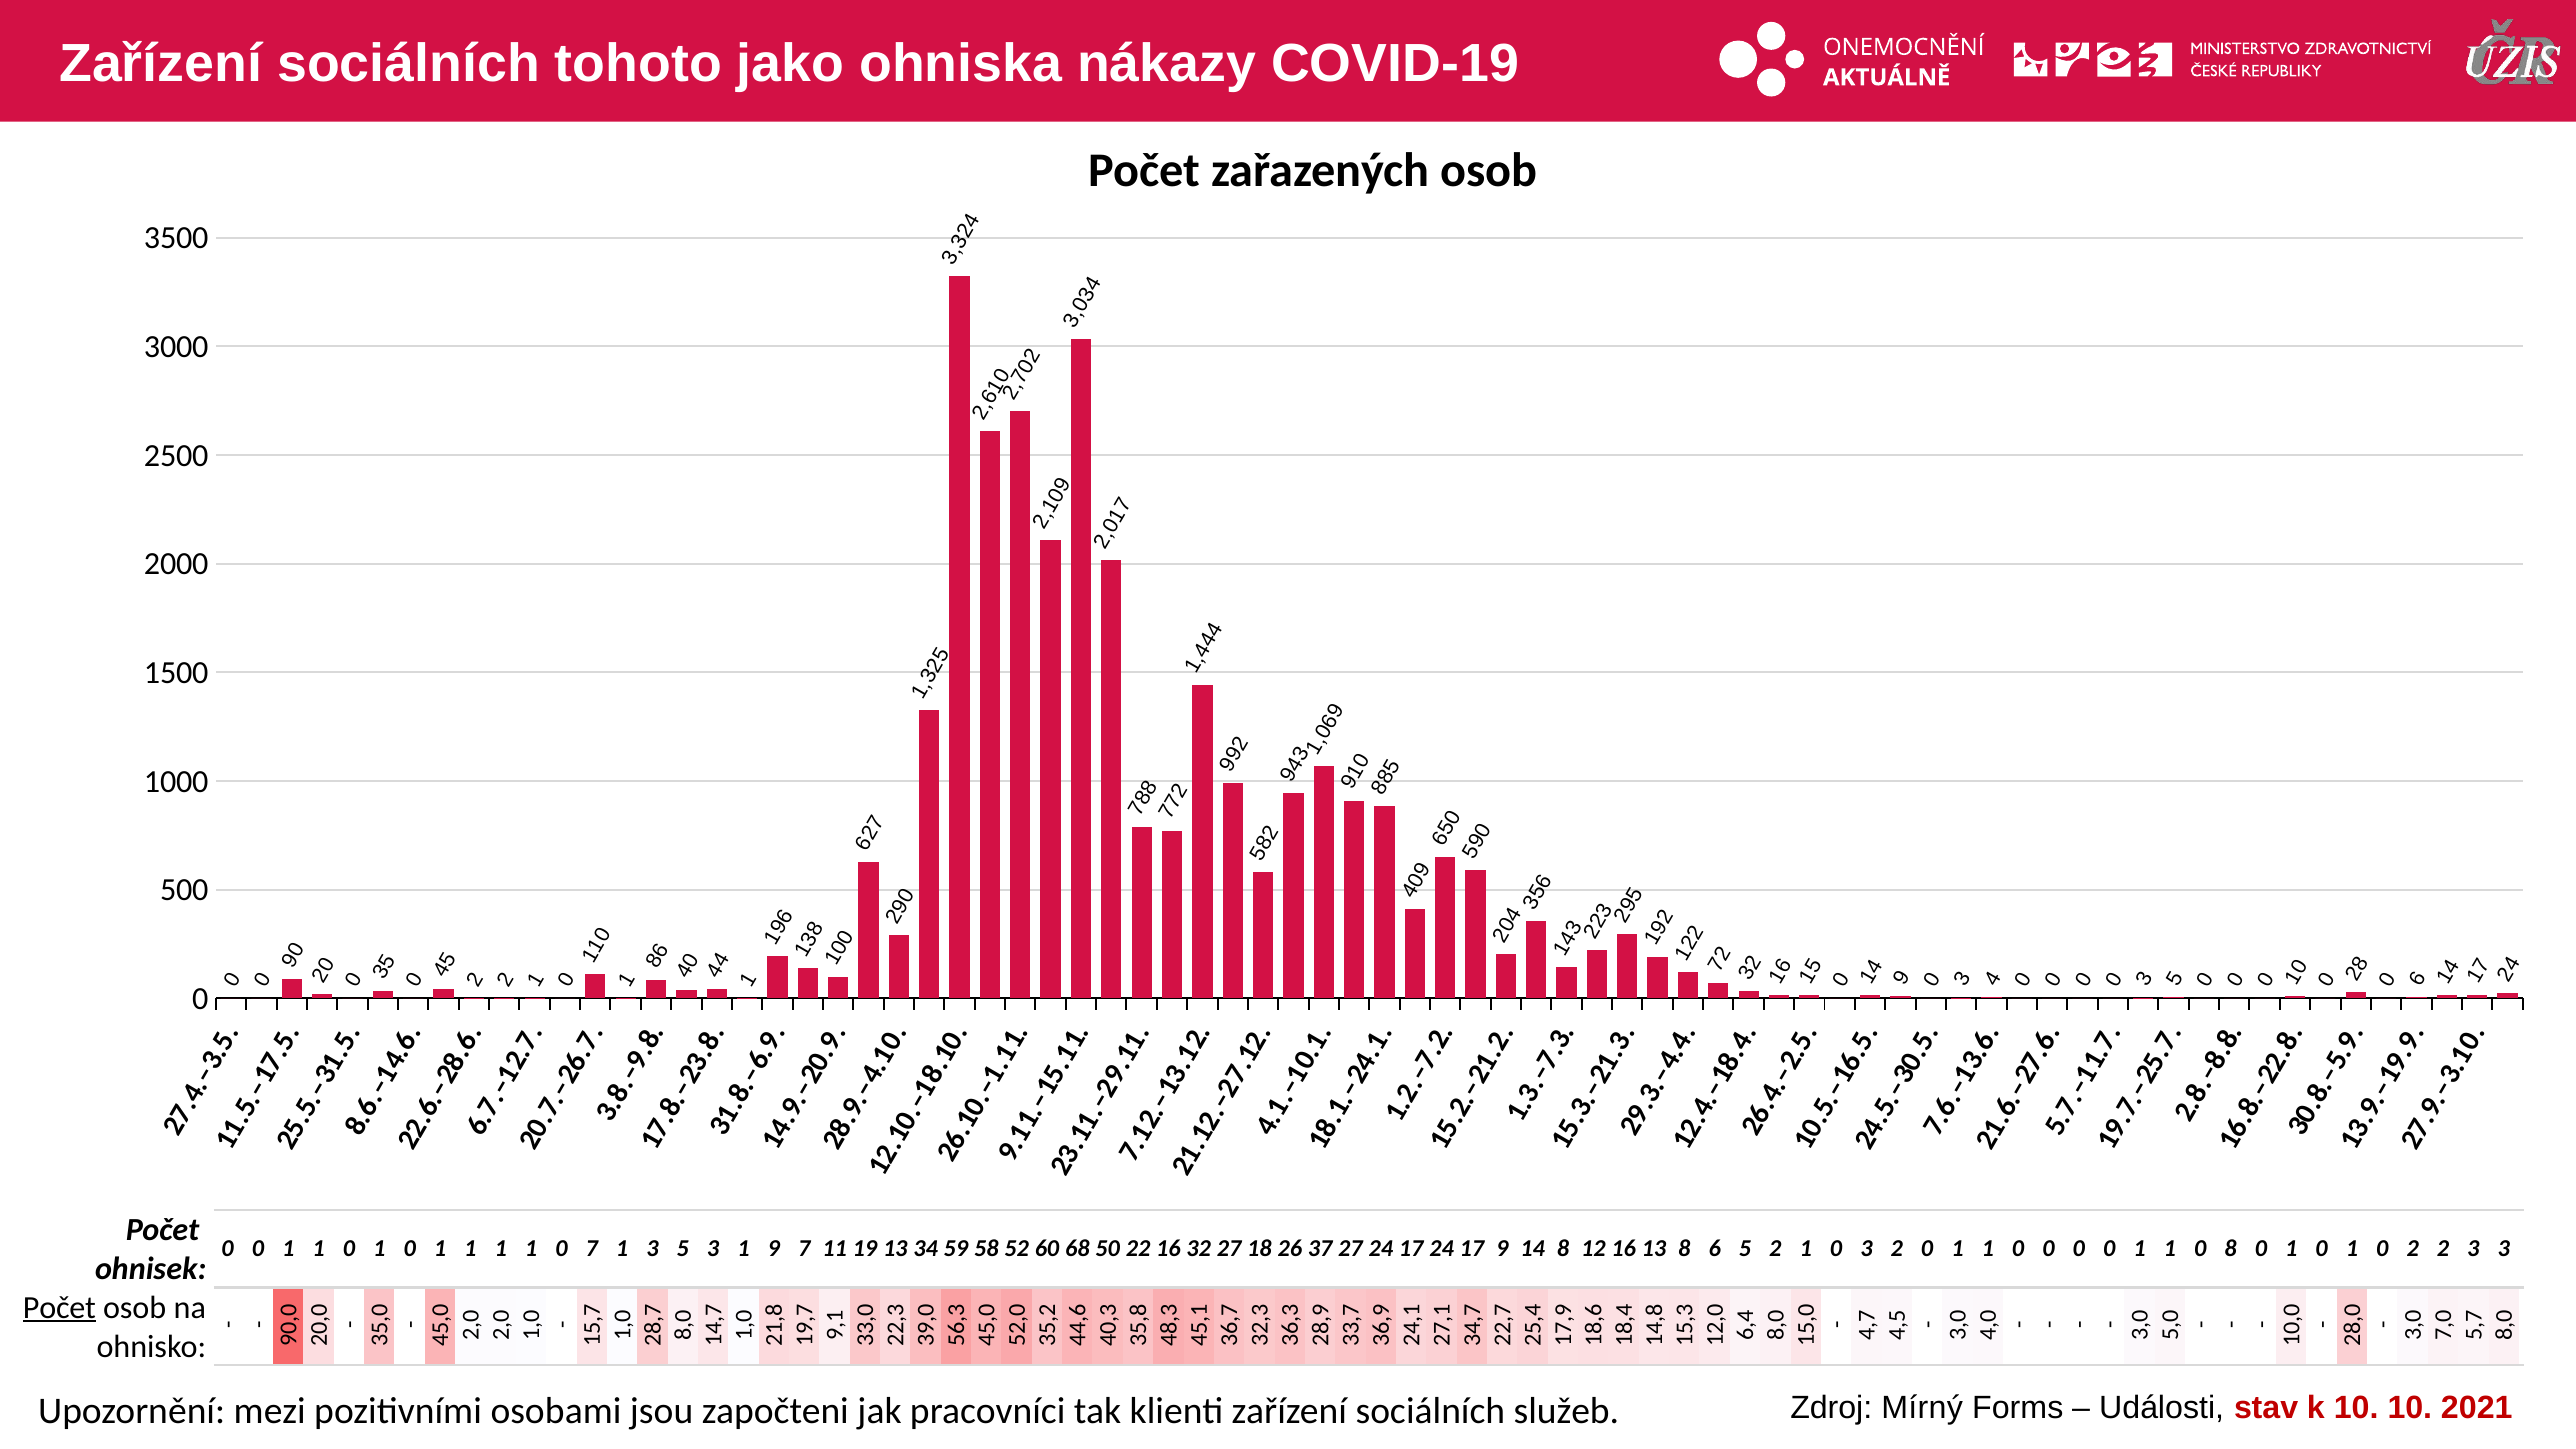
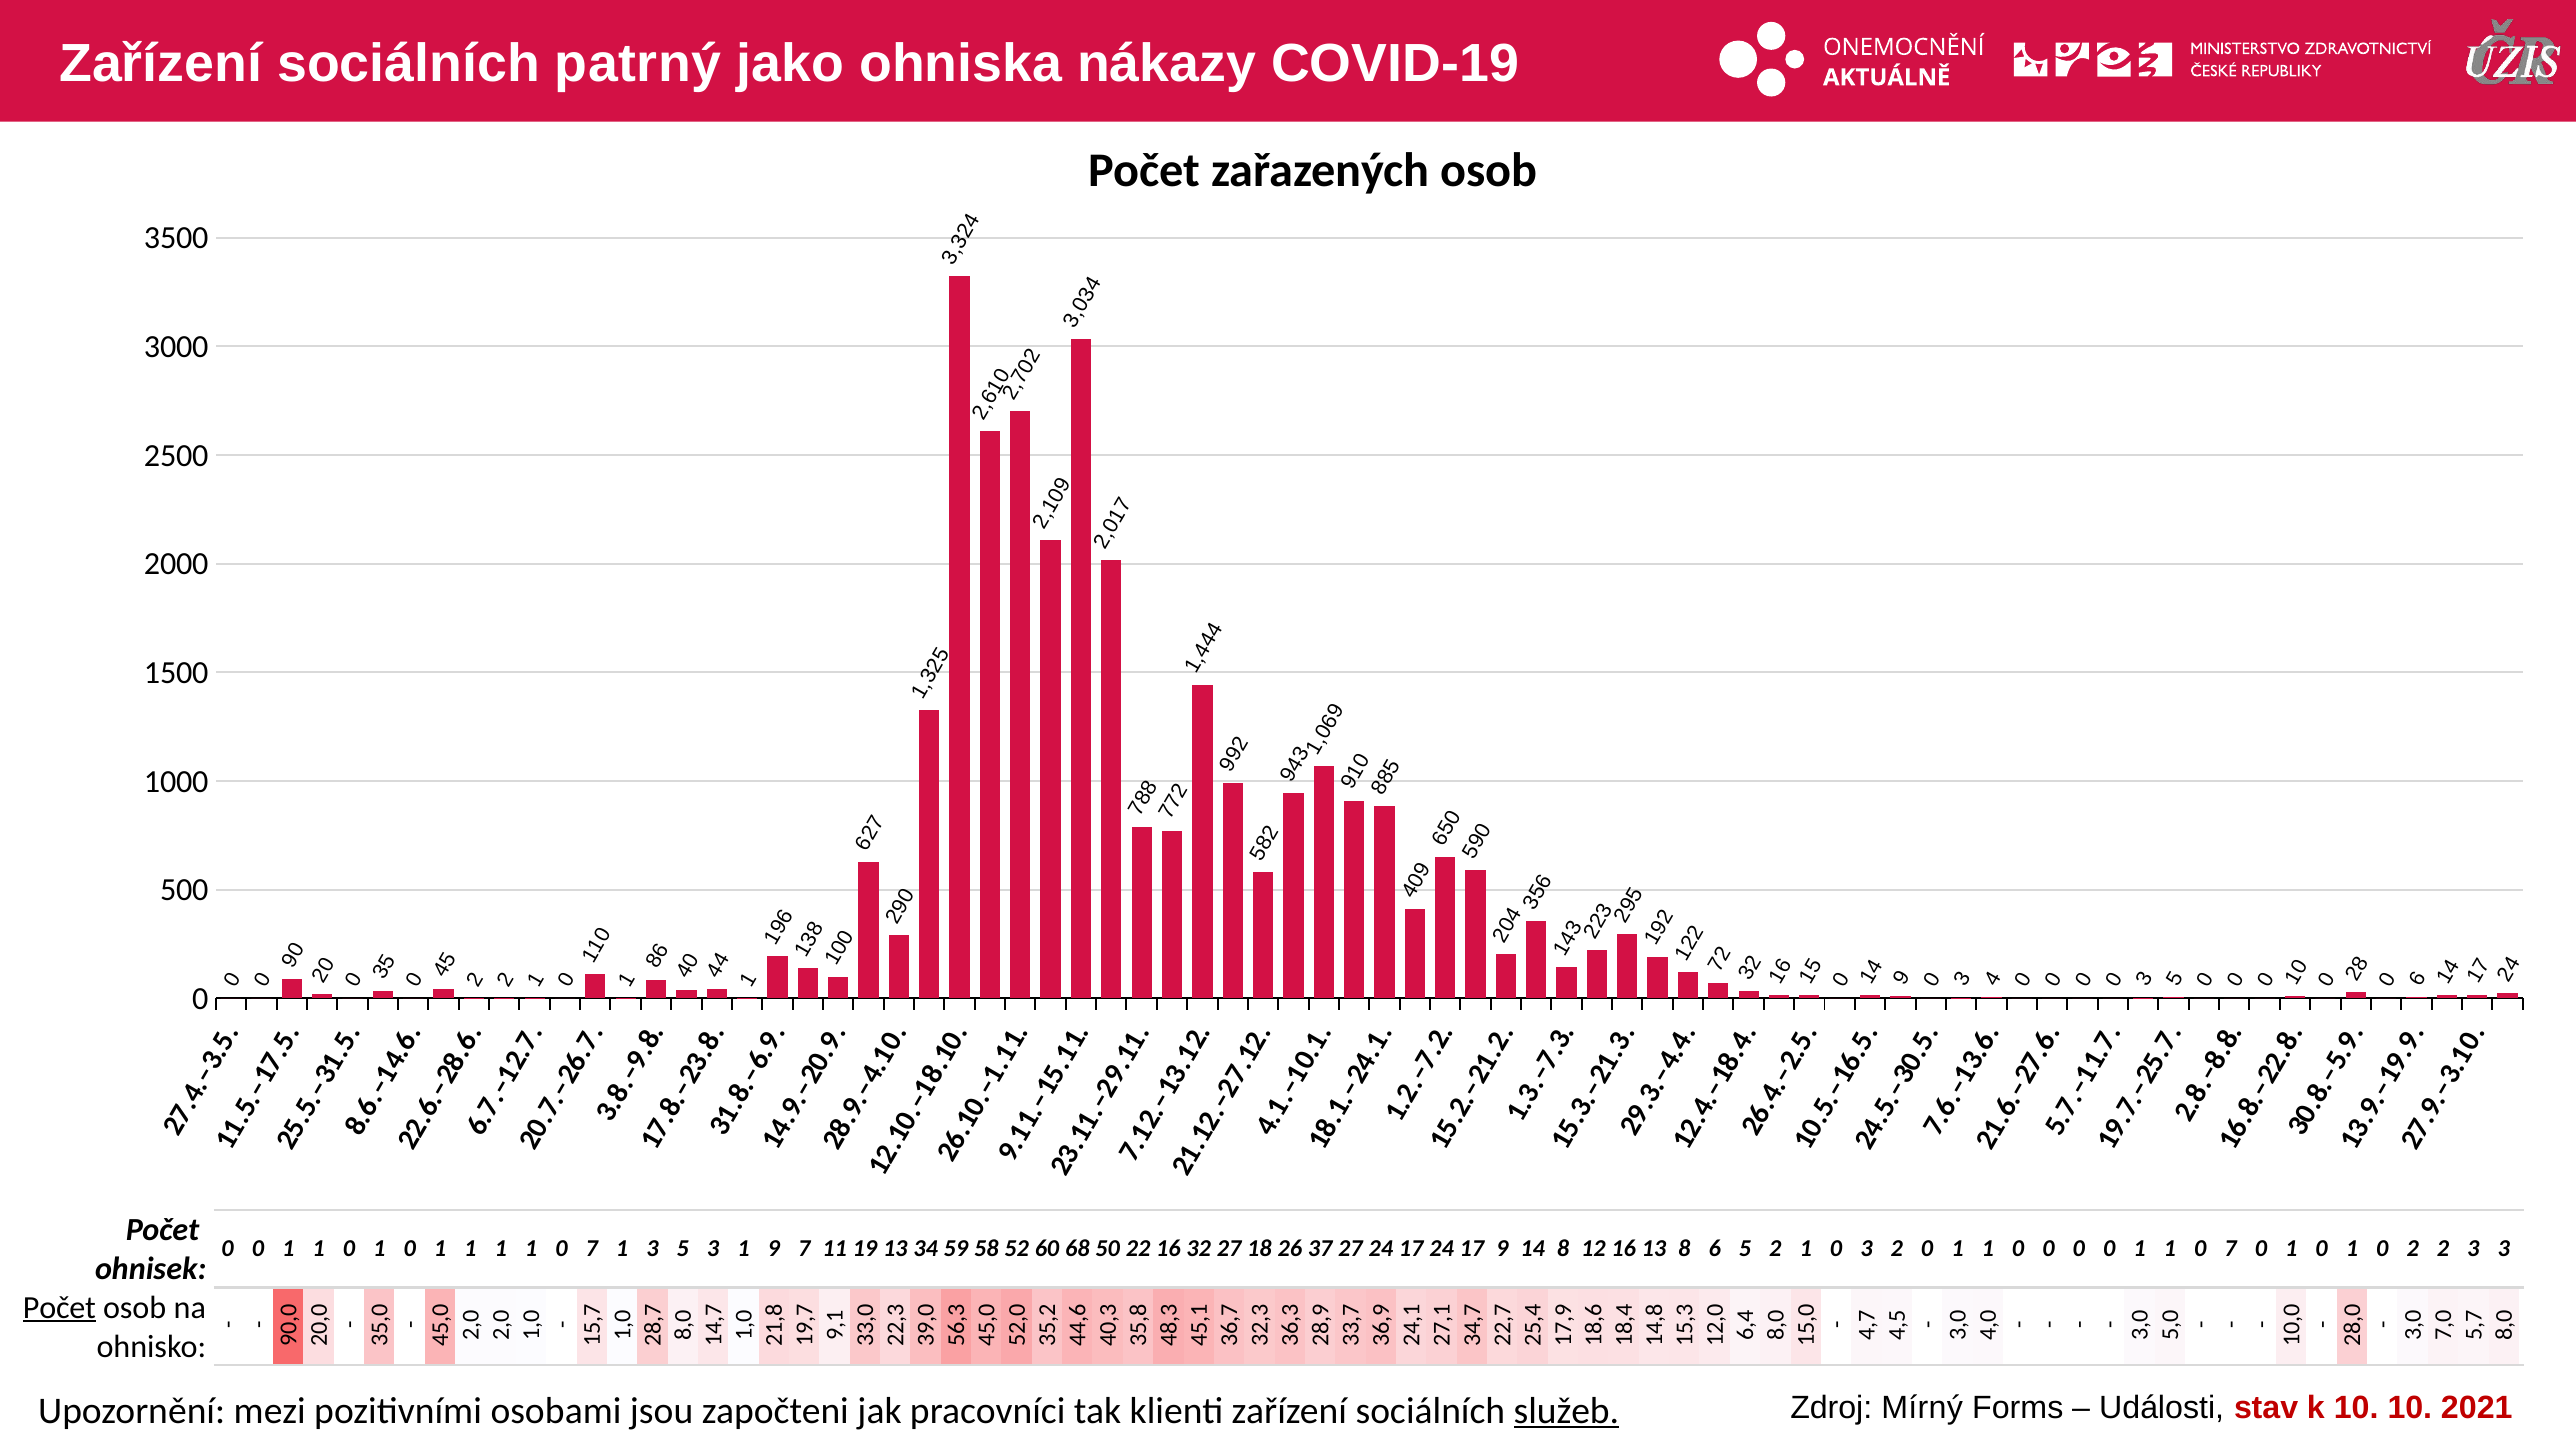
tohoto: tohoto -> patrný
8 at (2231, 1248): 8 -> 7
služeb underline: none -> present
